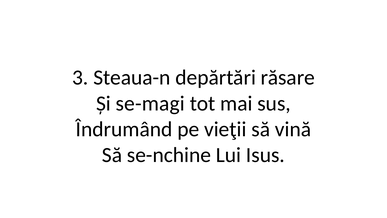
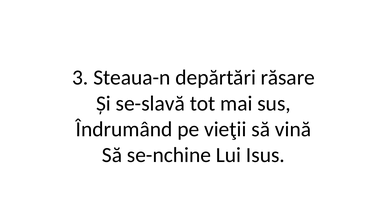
se-magi: se-magi -> se-slavă
